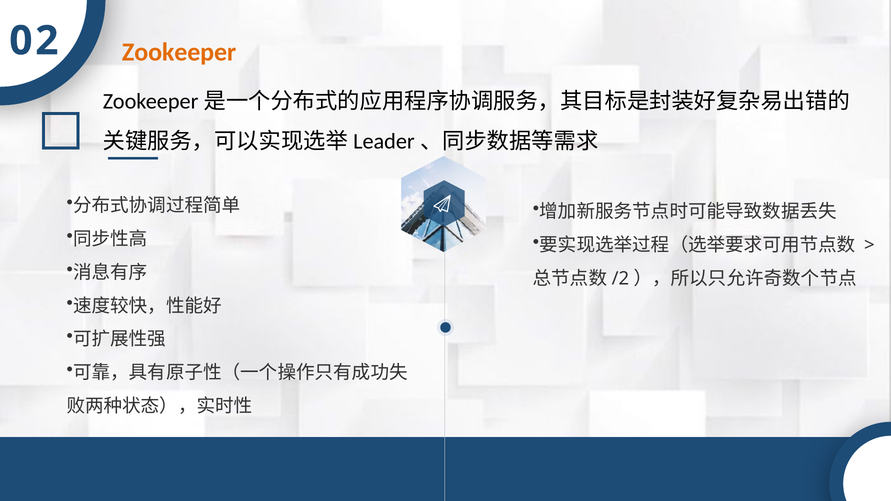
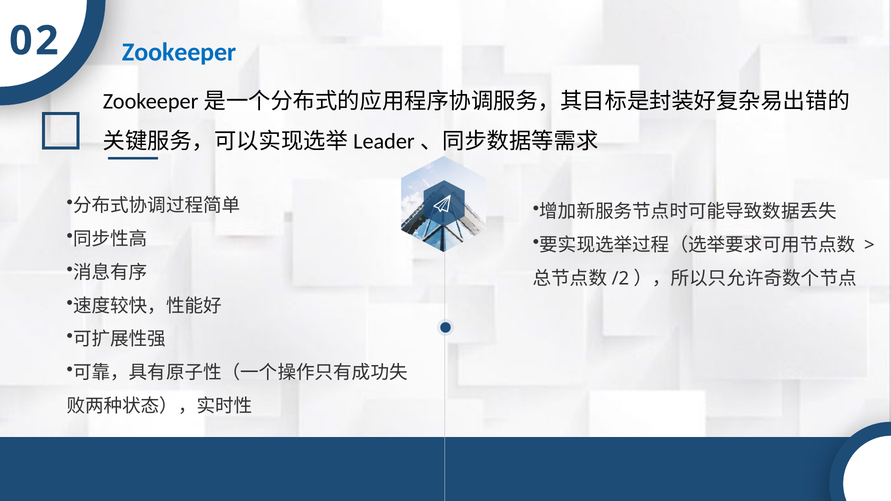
Zookeeper colour: orange -> blue
